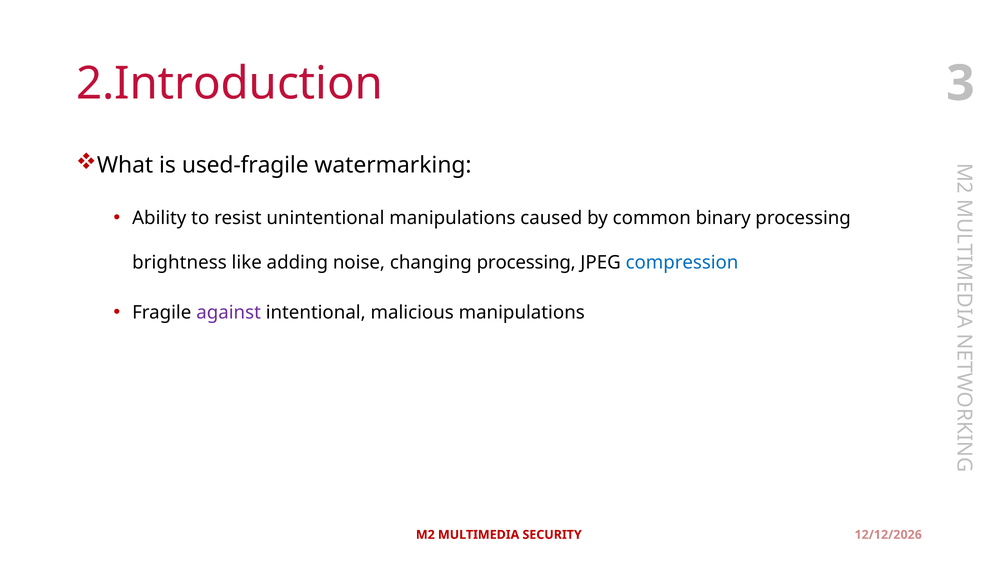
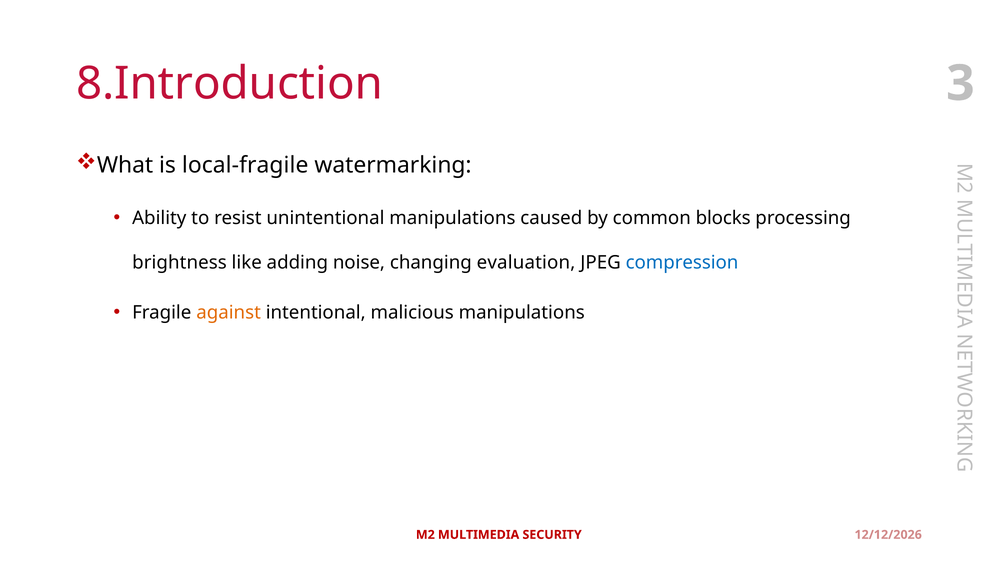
2.Introduction: 2.Introduction -> 8.Introduction
used-fragile: used-fragile -> local-fragile
binary: binary -> blocks
changing processing: processing -> evaluation
against colour: purple -> orange
